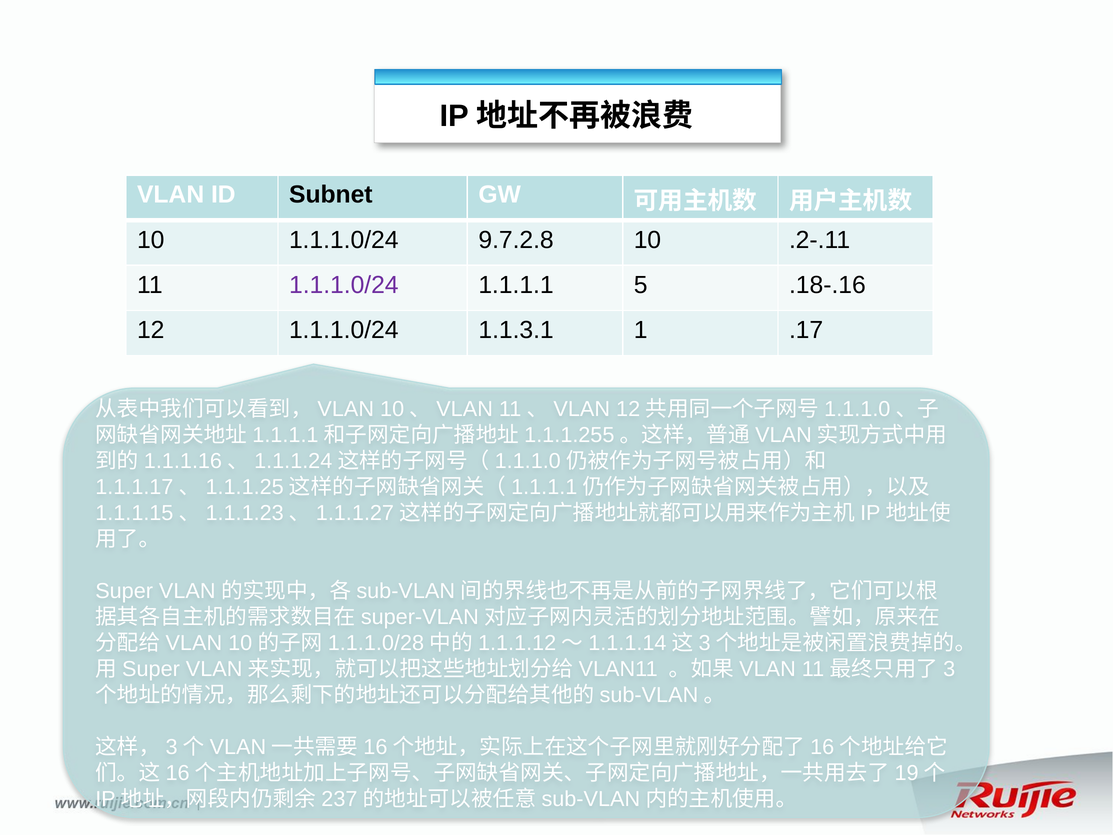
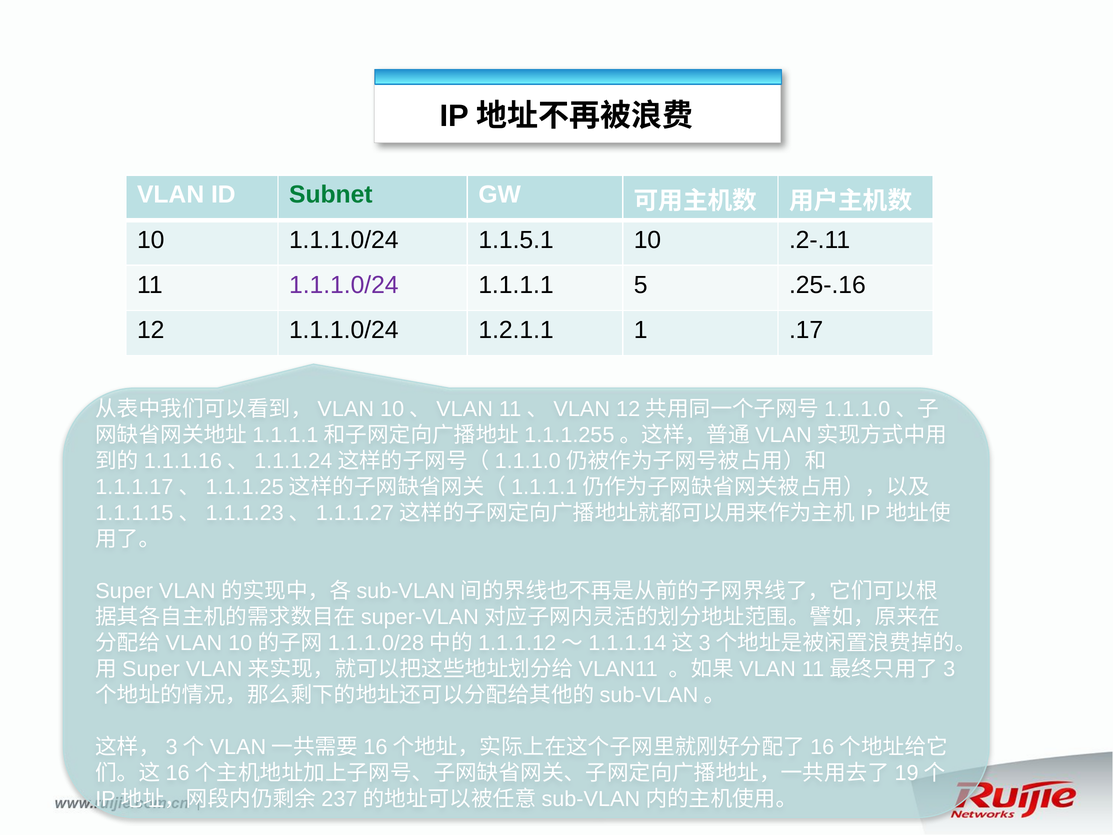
Subnet colour: black -> green
9.7.2.8: 9.7.2.8 -> 1.1.5.1
.18-.16: .18-.16 -> .25-.16
1.1.3.1: 1.1.3.1 -> 1.2.1.1
